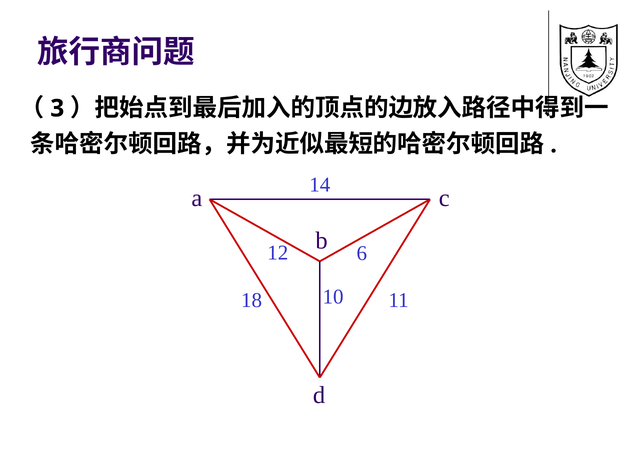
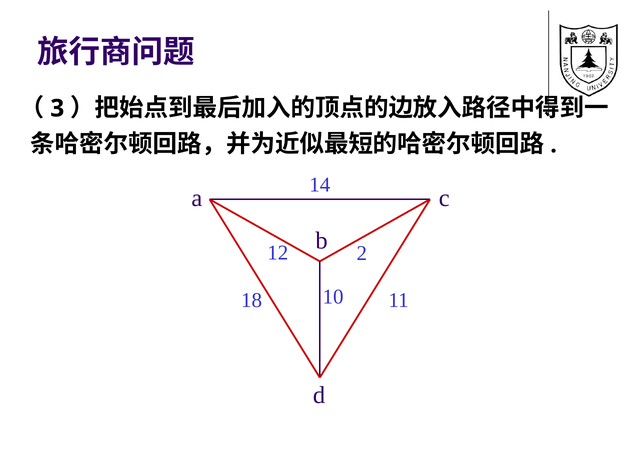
6: 6 -> 2
